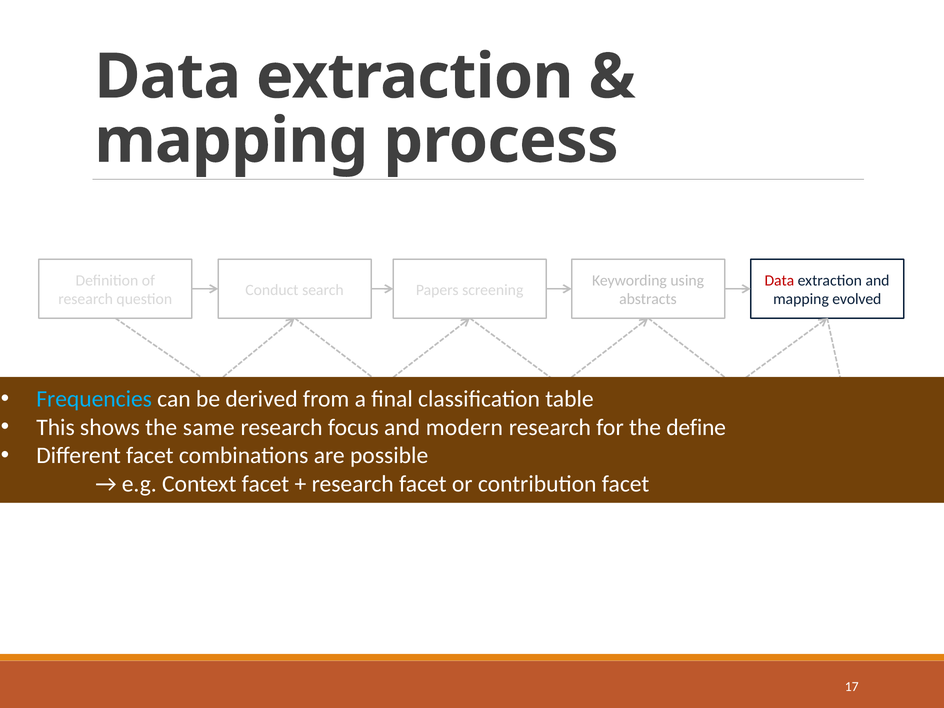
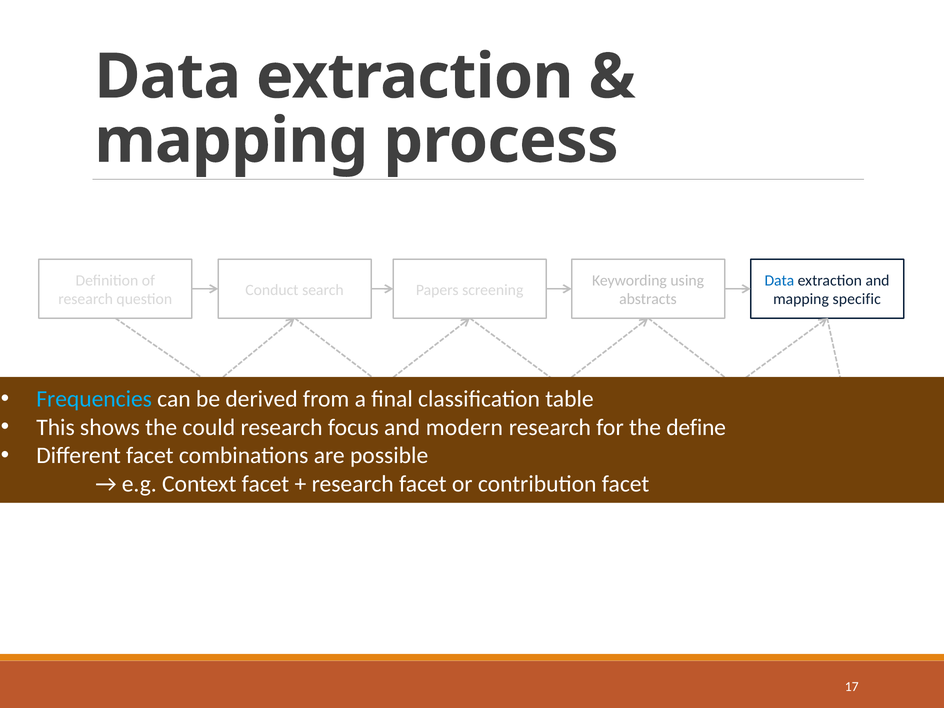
Data at (779, 280) colour: red -> blue
evolved: evolved -> specific
same: same -> could
